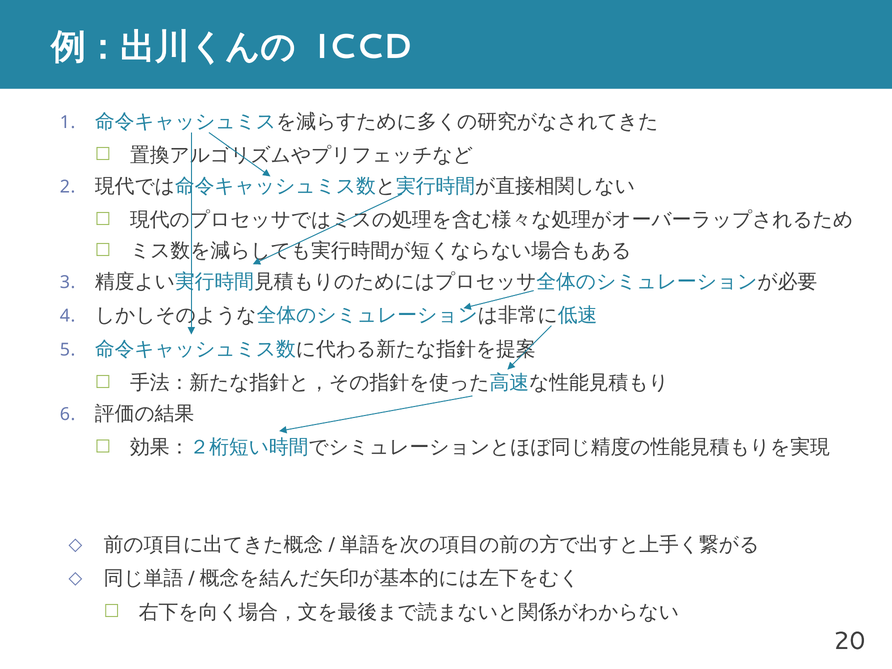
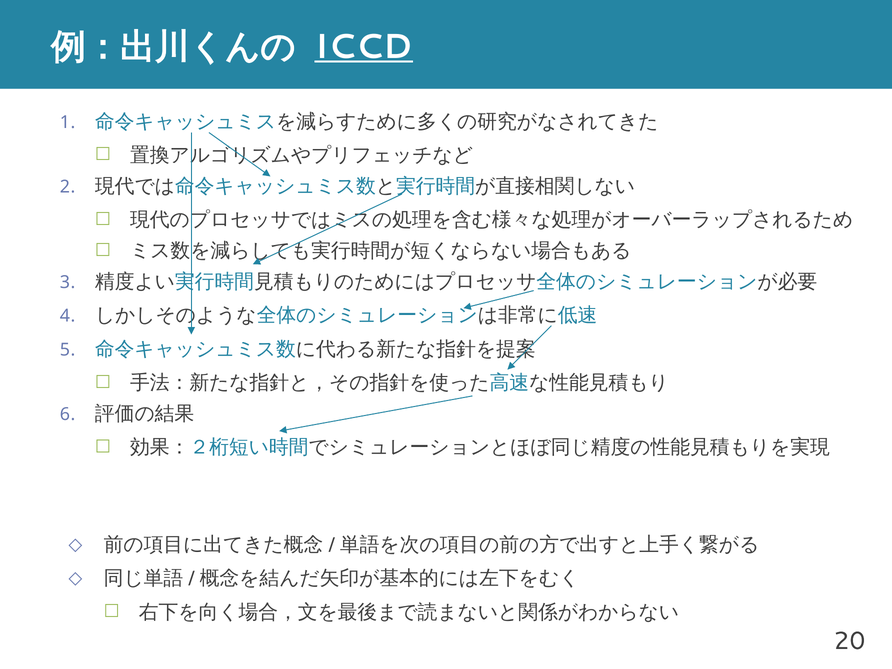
ICCD underline: none -> present
